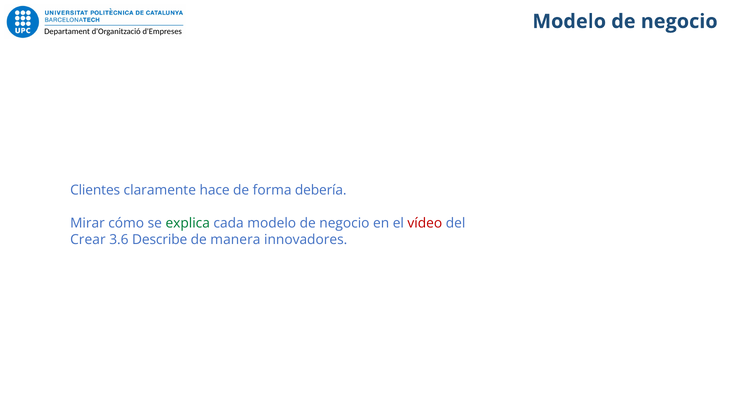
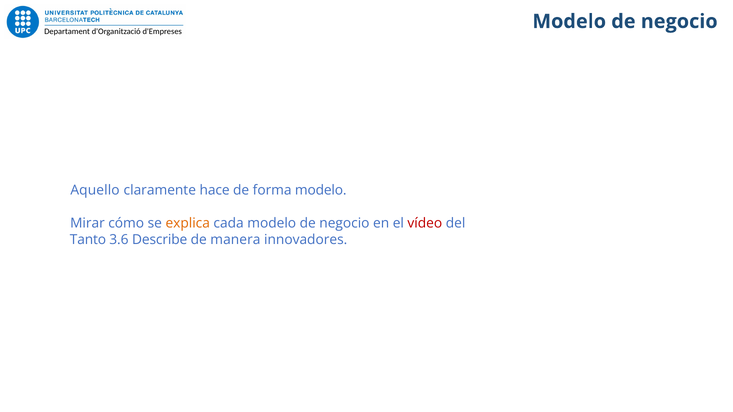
Clientes: Clientes -> Aquello
forma debería: debería -> modelo
explica colour: green -> orange
Crear: Crear -> Tanto
